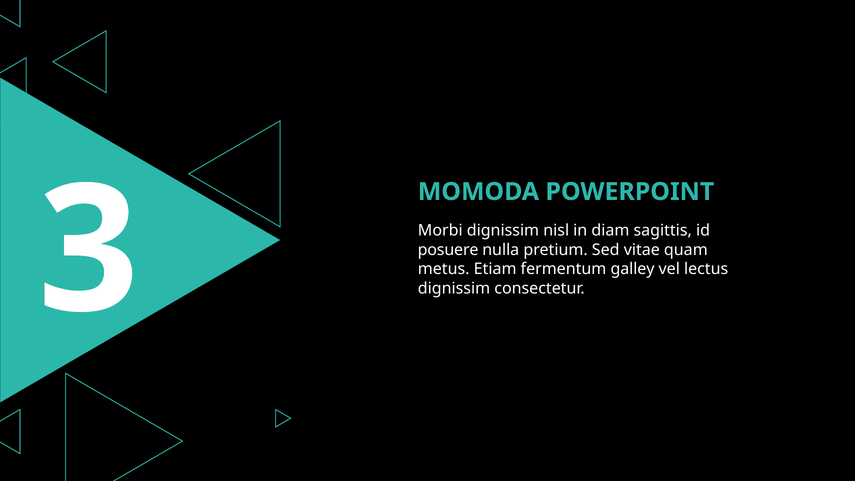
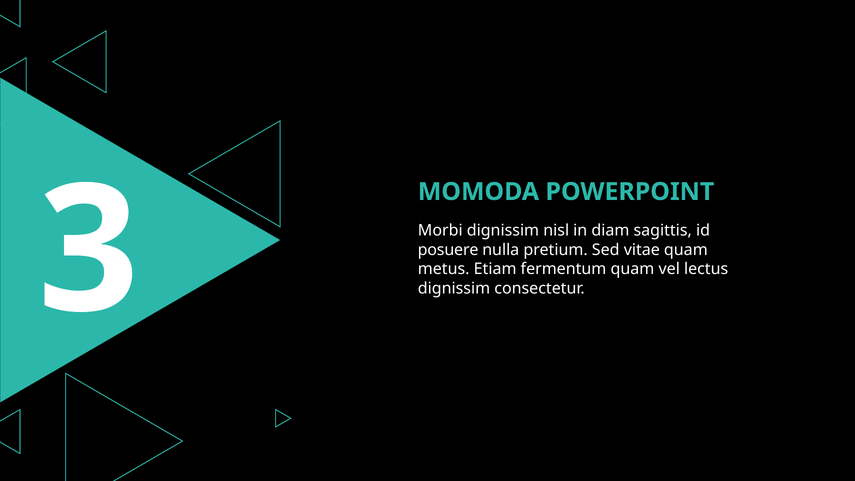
fermentum galley: galley -> quam
